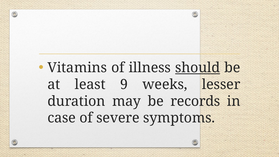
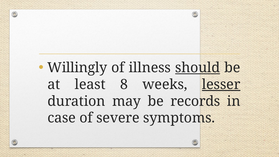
Vitamins: Vitamins -> Willingly
9: 9 -> 8
lesser underline: none -> present
